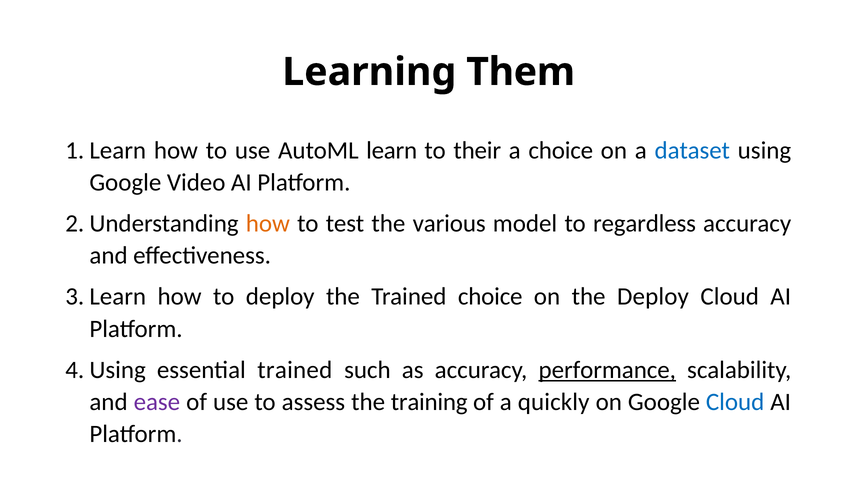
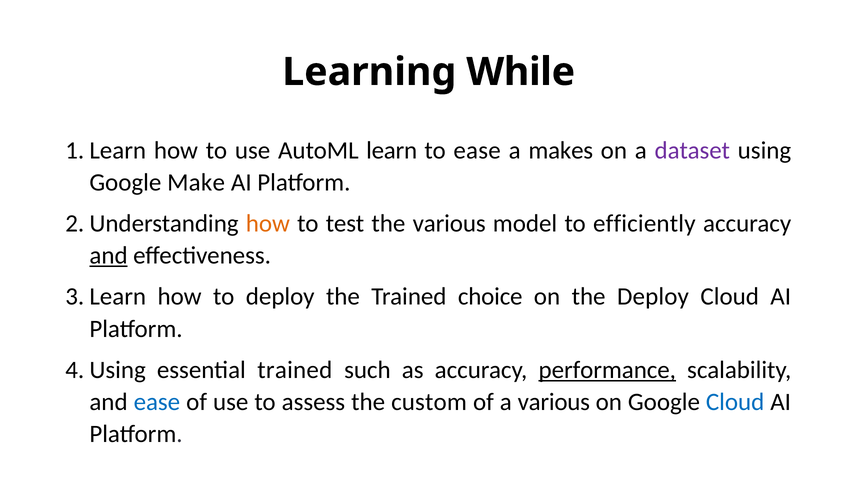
Them: Them -> While
to their: their -> ease
a choice: choice -> makes
dataset colour: blue -> purple
Video: Video -> Make
regardless: regardless -> efficiently
and at (109, 256) underline: none -> present
ease at (157, 402) colour: purple -> blue
training: training -> custom
a quickly: quickly -> various
